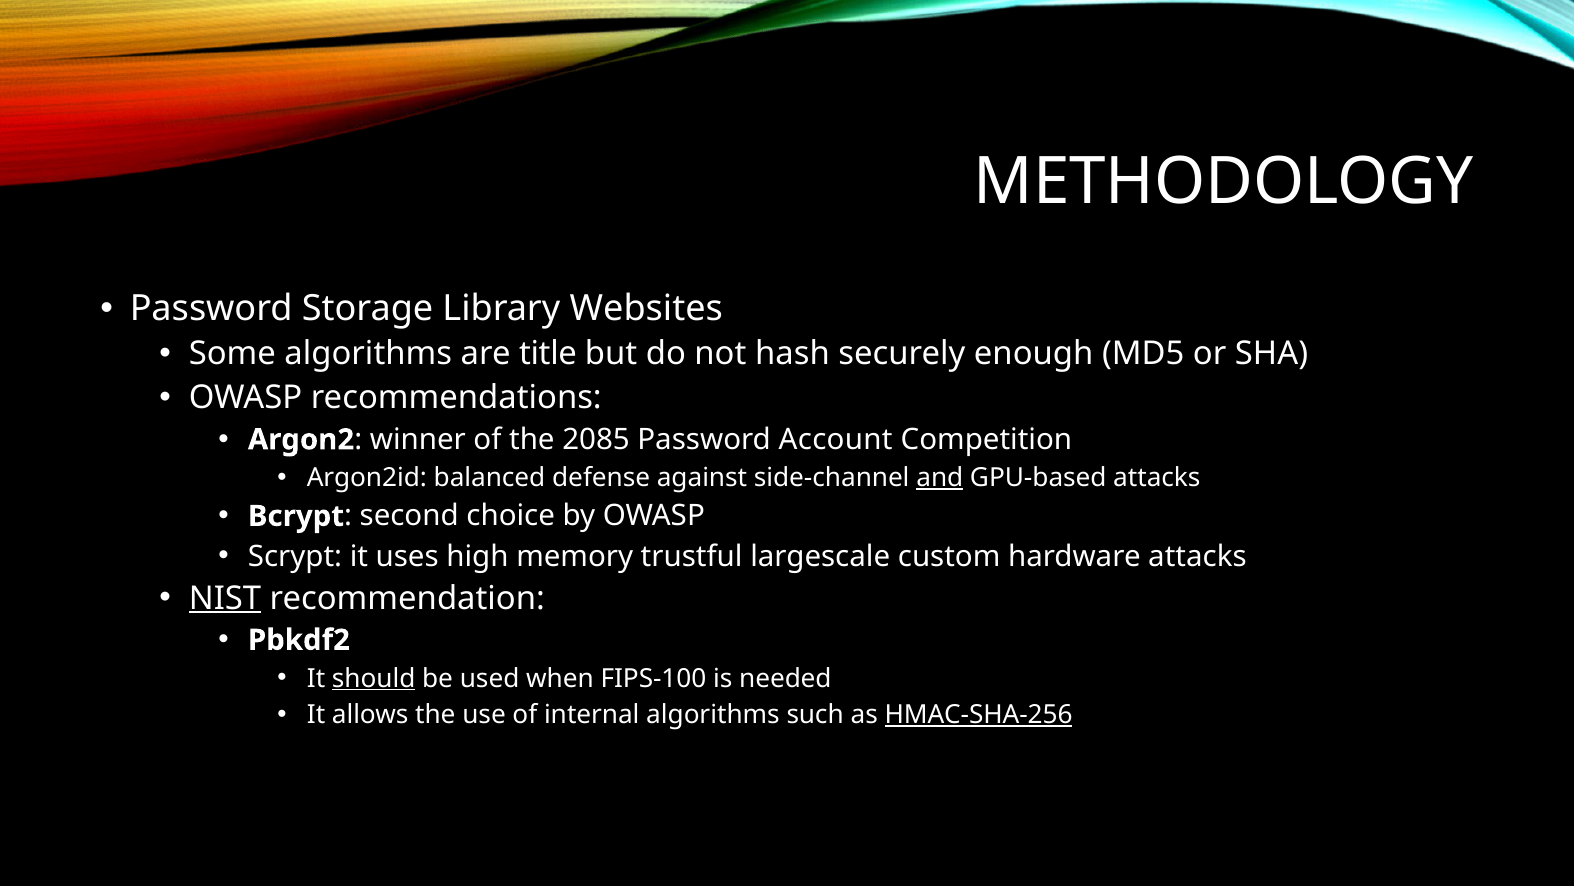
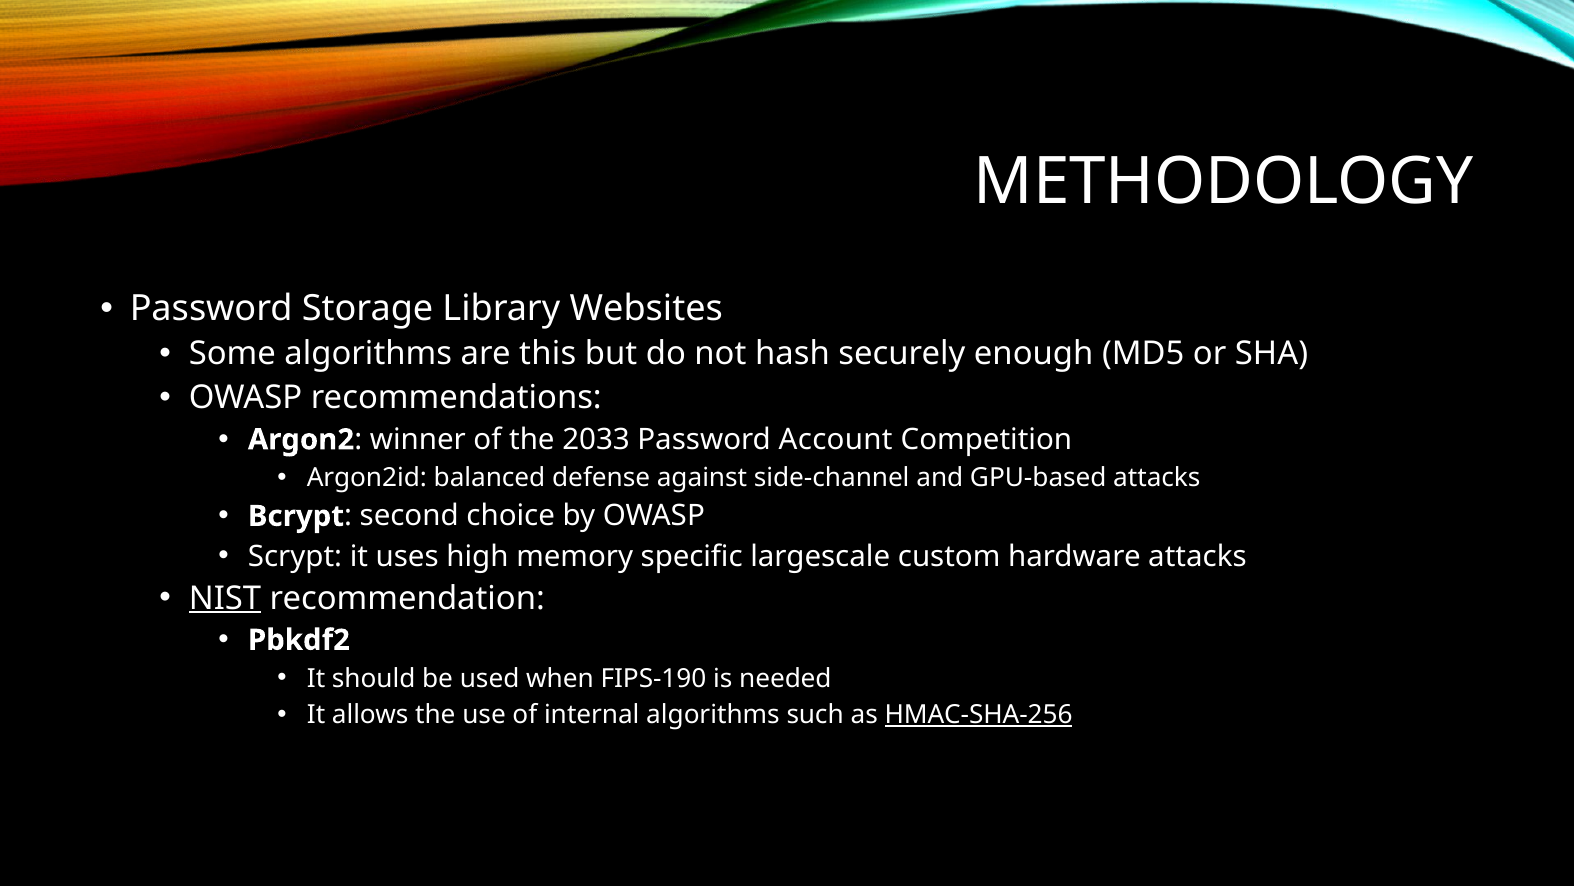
title: title -> this
2085: 2085 -> 2033
and underline: present -> none
trustful: trustful -> specific
should underline: present -> none
FIPS-100: FIPS-100 -> FIPS-190
